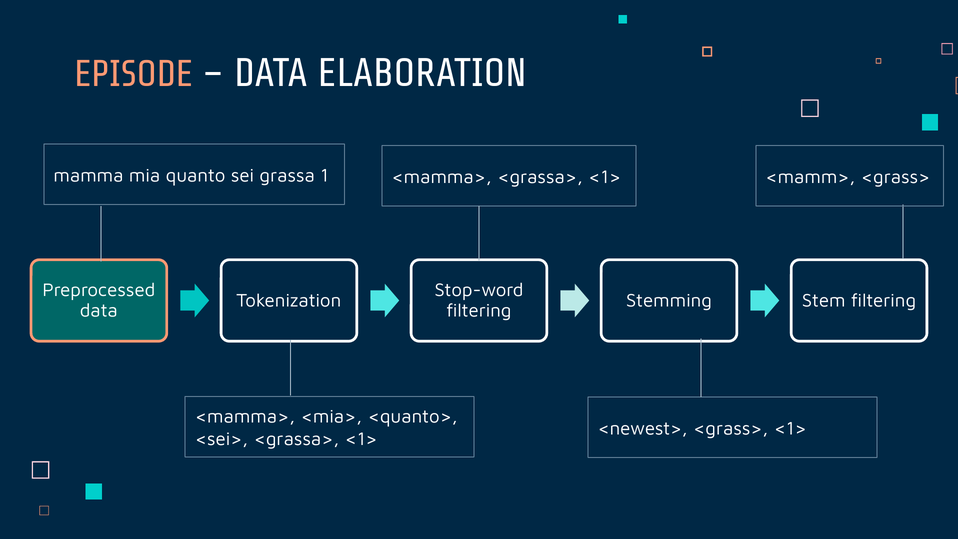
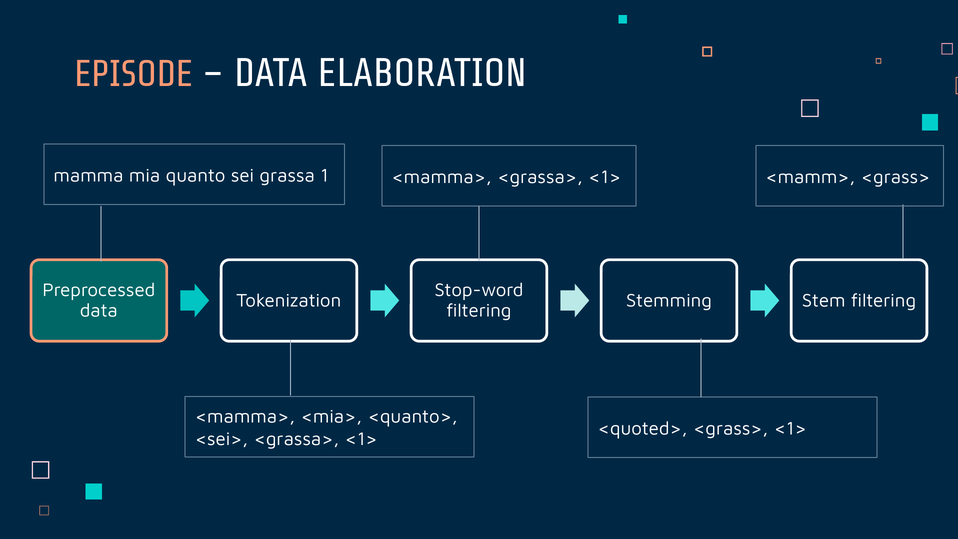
<newest>: <newest> -> <quoted>
